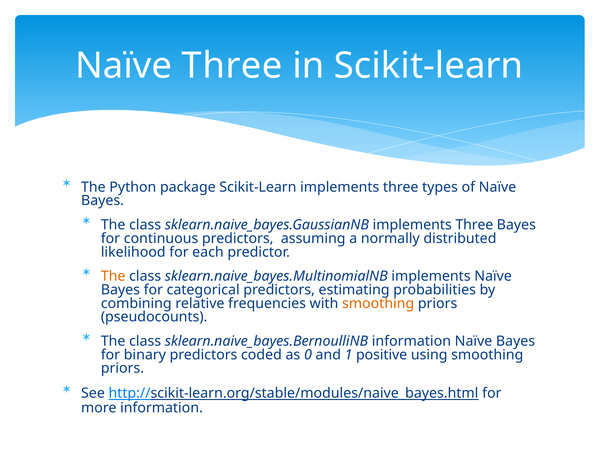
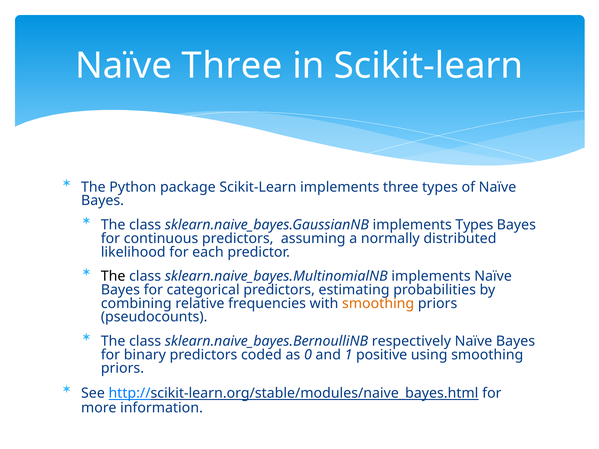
sklearn.naive_bayes.GaussianNB implements Three: Three -> Types
The at (113, 276) colour: orange -> black
sklearn.naive_bayes.BernoulliNB information: information -> respectively
